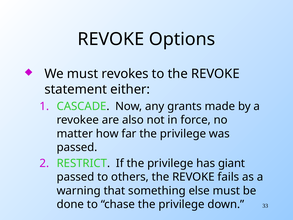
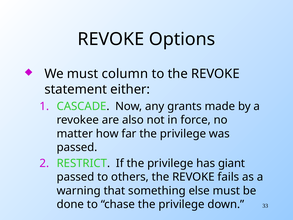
revokes: revokes -> column
